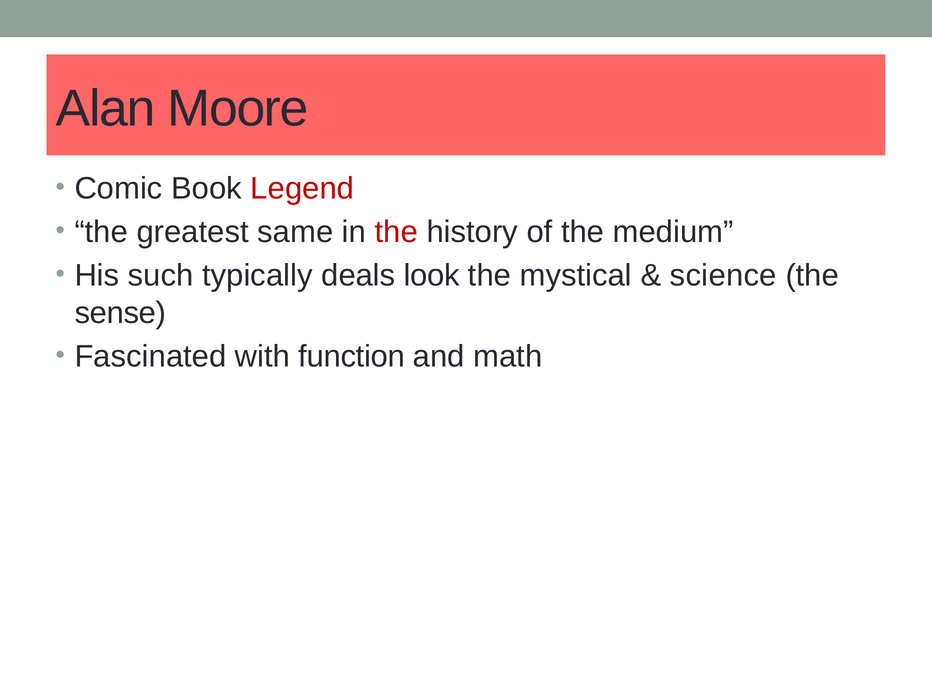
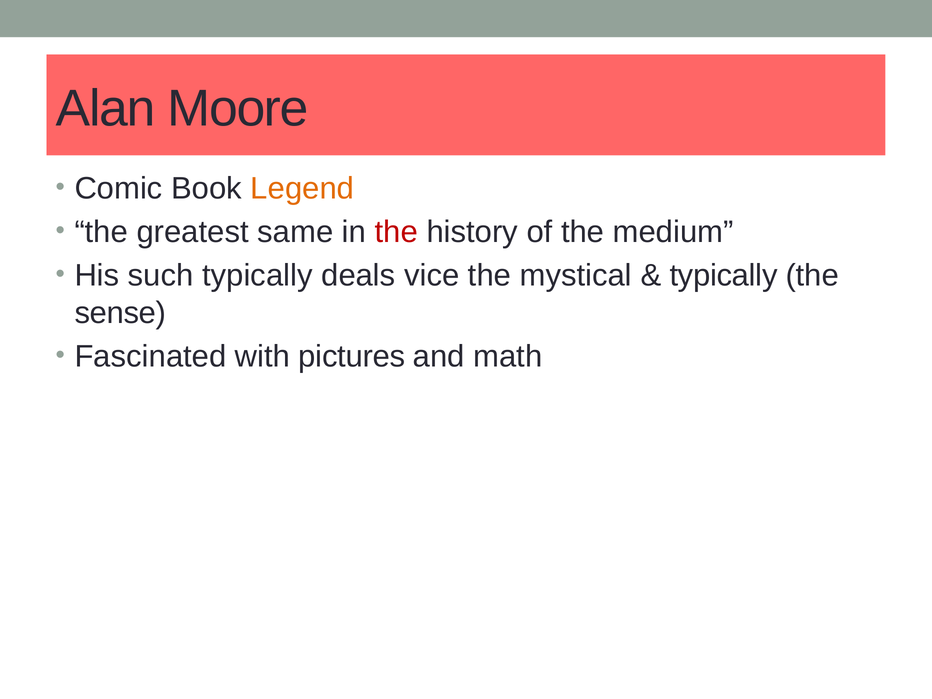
Legend colour: red -> orange
look: look -> vice
science at (723, 276): science -> typically
function: function -> pictures
